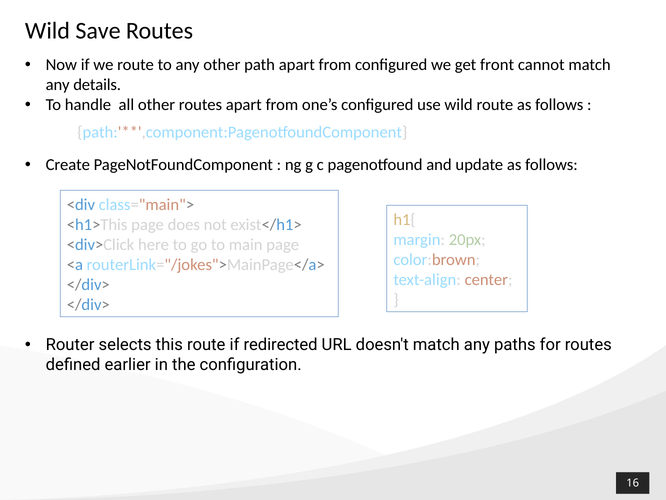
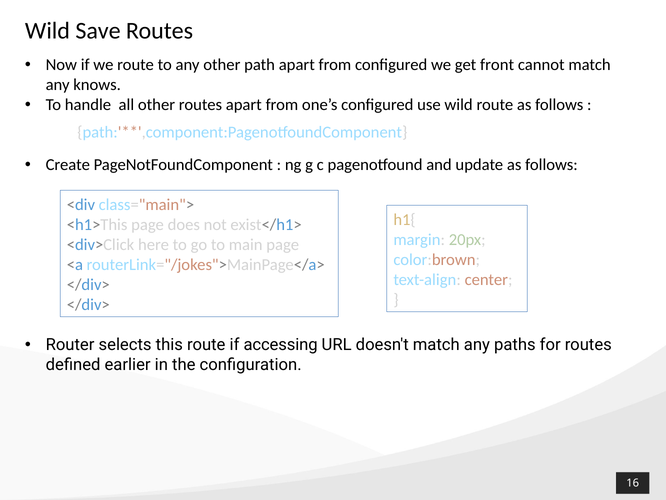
details: details -> knows
redirected: redirected -> accessing
